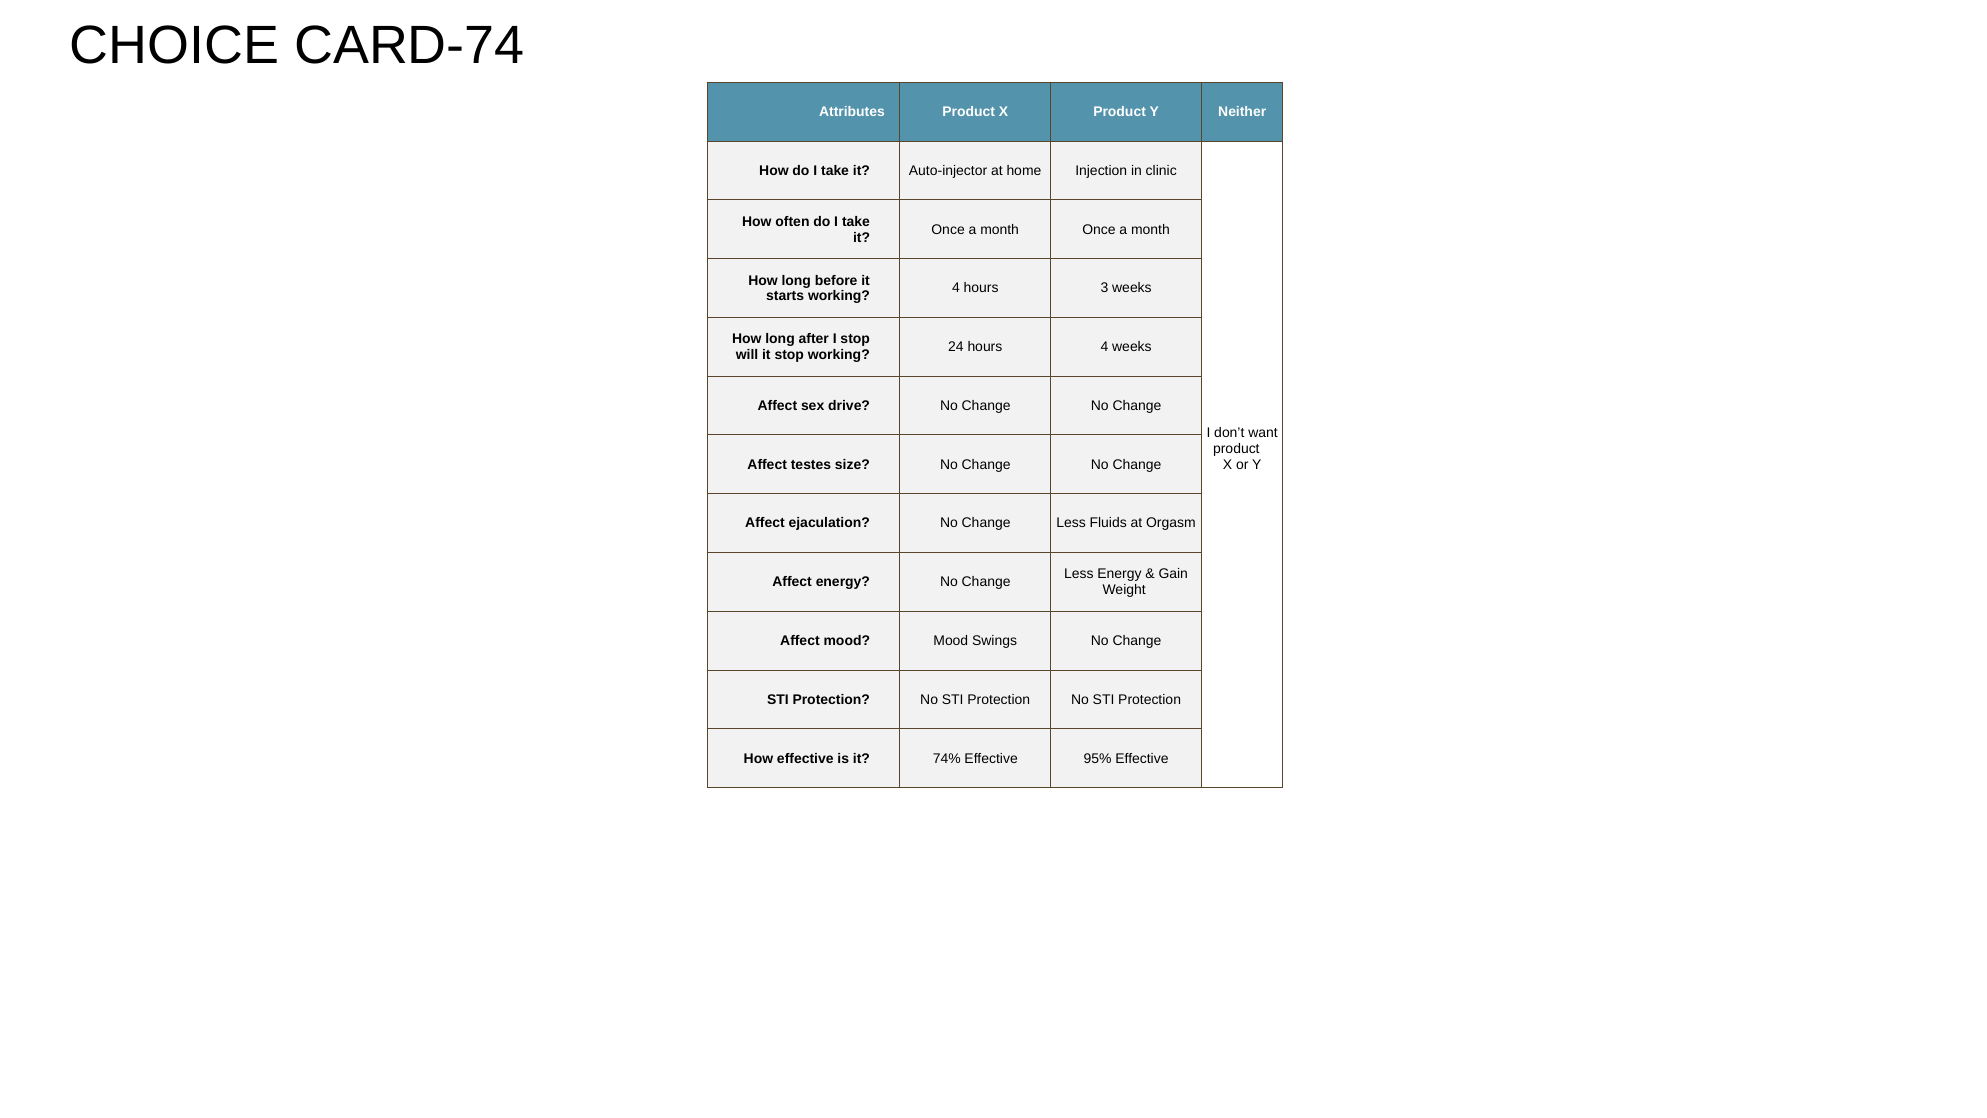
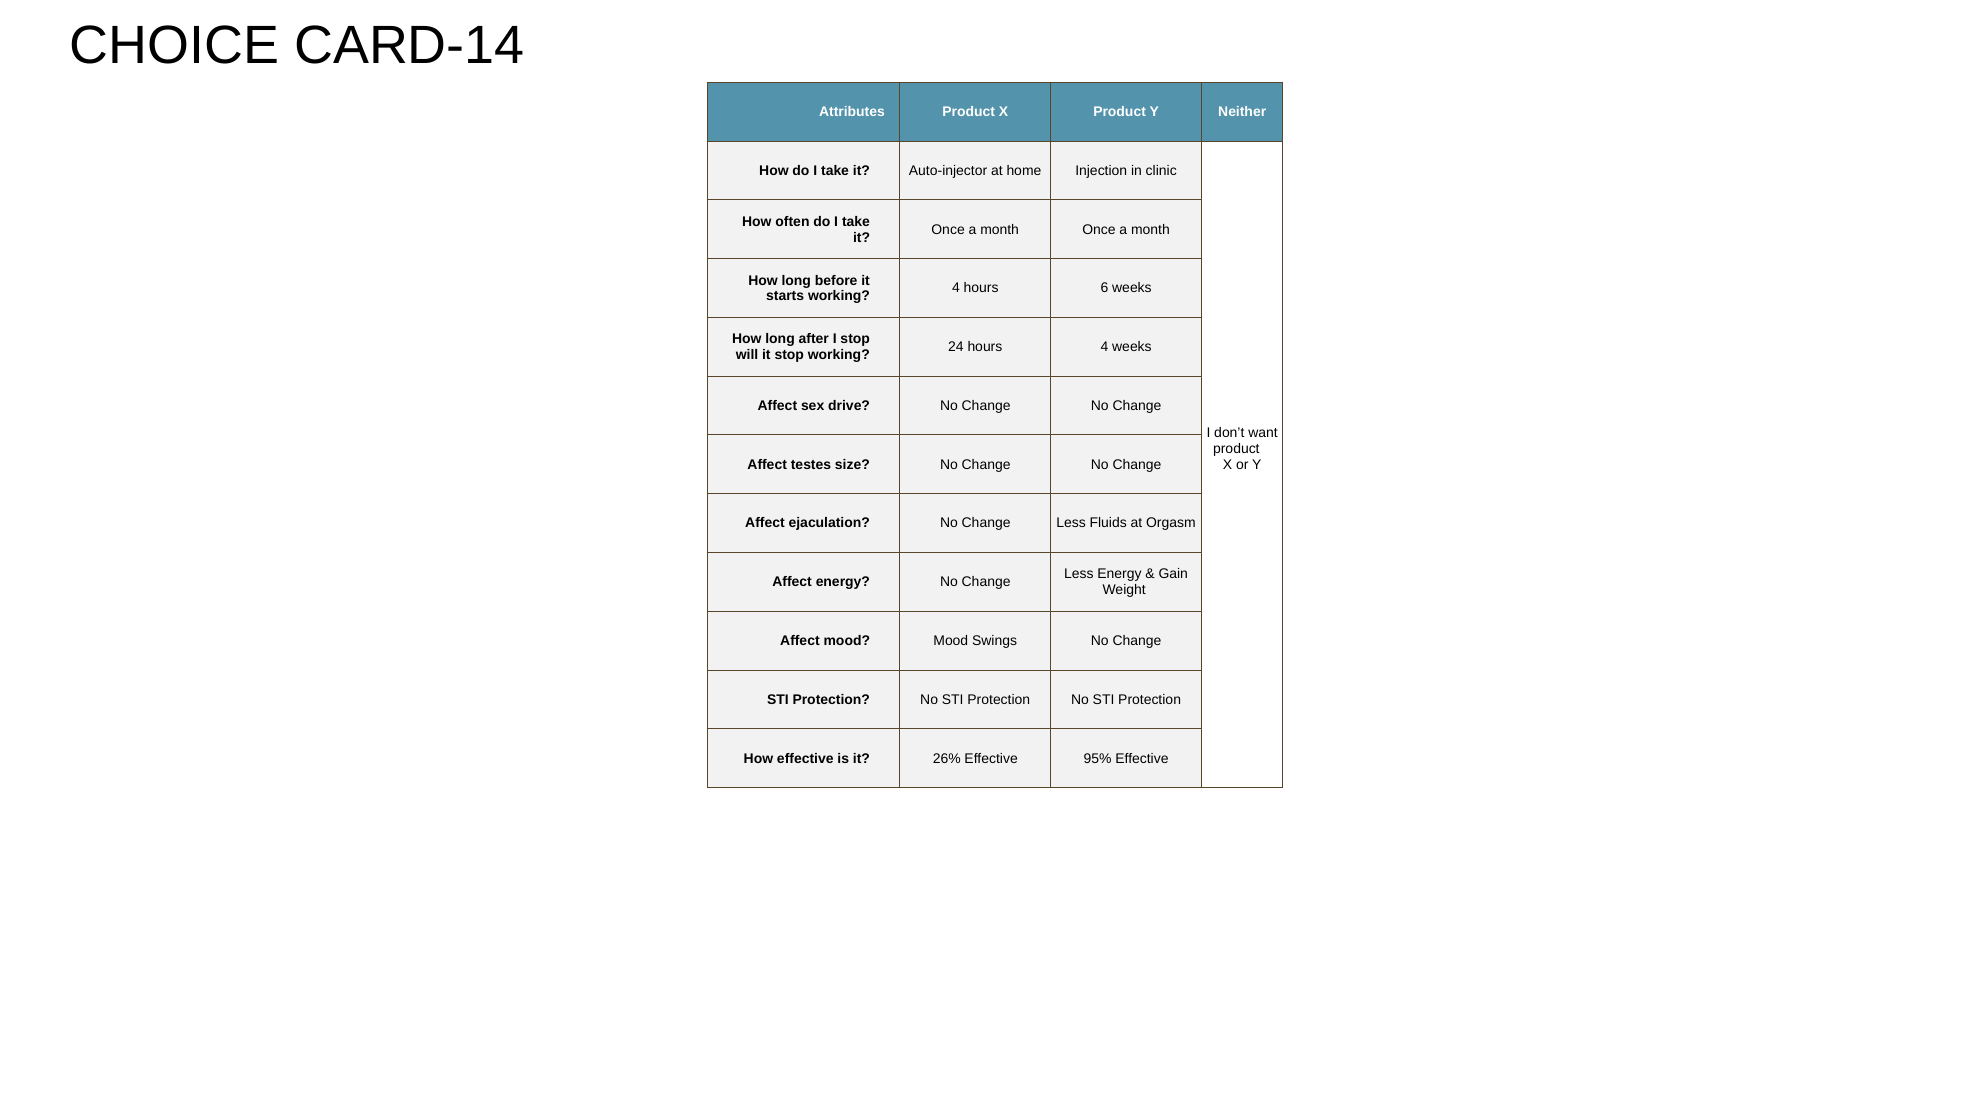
CARD-74: CARD-74 -> CARD-14
3: 3 -> 6
74%: 74% -> 26%
